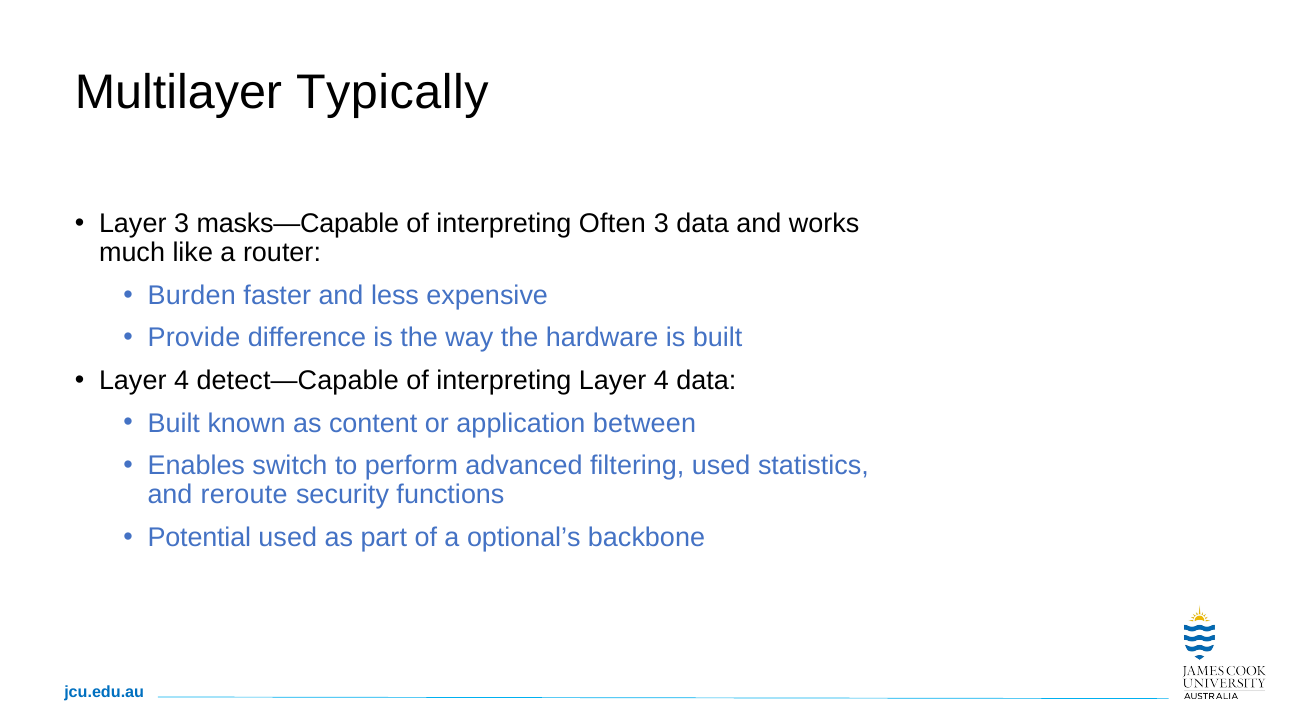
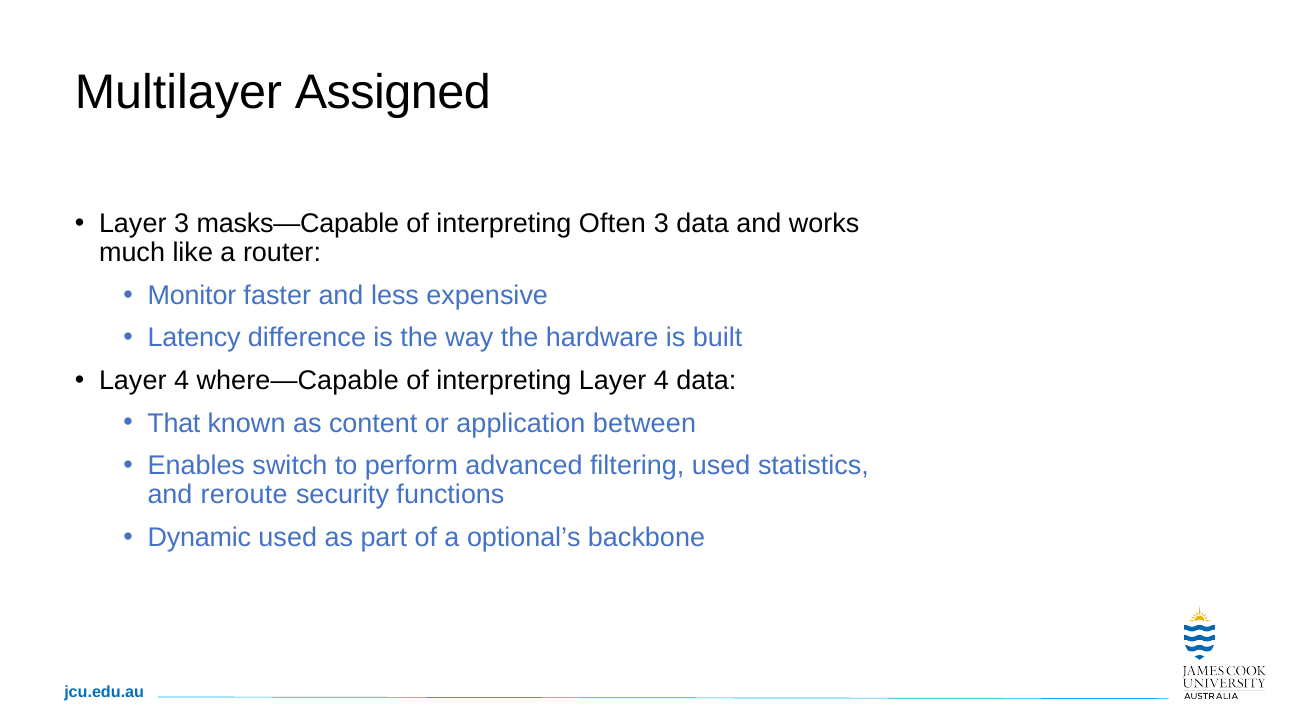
Typically: Typically -> Assigned
Burden: Burden -> Monitor
Provide: Provide -> Latency
detect—Capable: detect—Capable -> where—Capable
Built at (174, 423): Built -> That
Potential: Potential -> Dynamic
